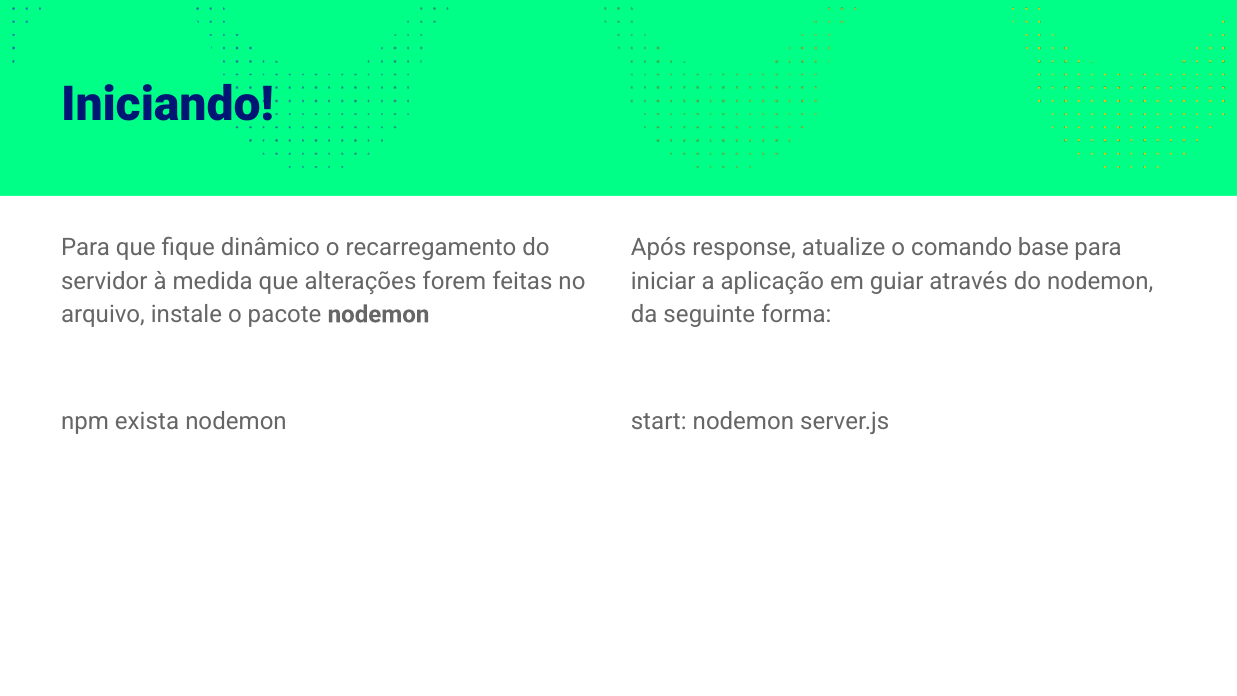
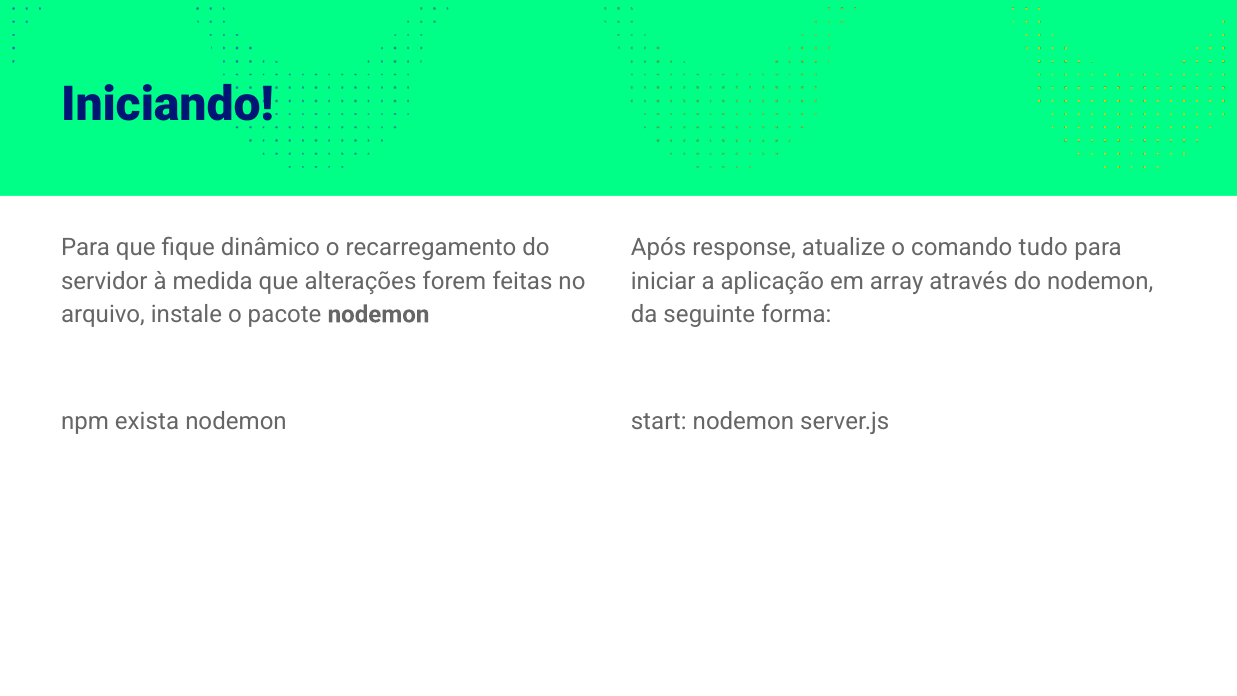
base: base -> tudo
guiar: guiar -> array
